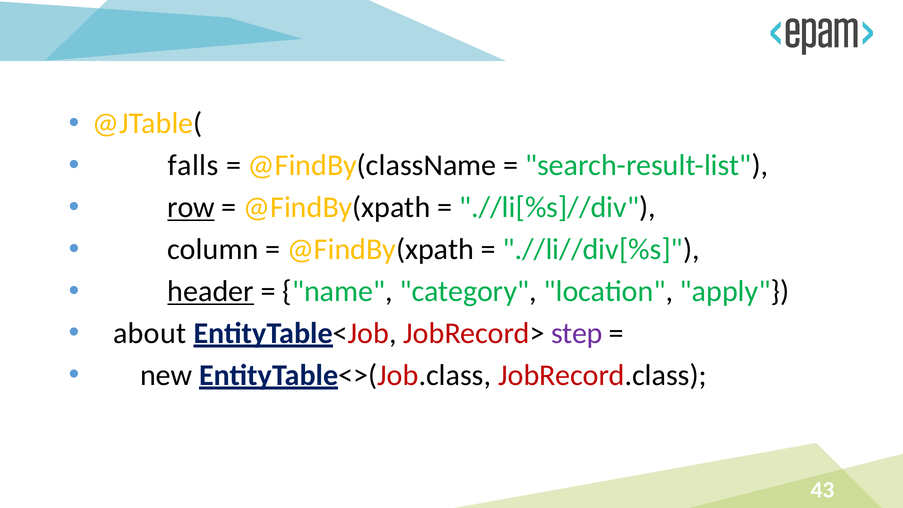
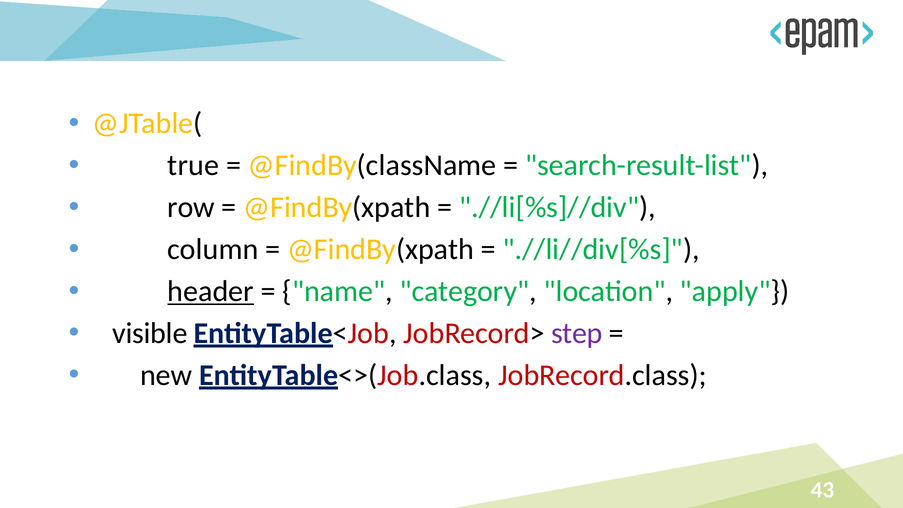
falls: falls -> true
row underline: present -> none
about: about -> visible
